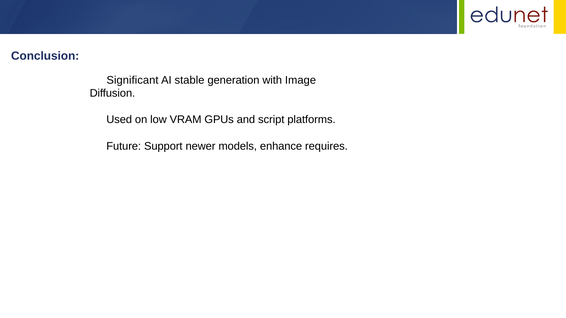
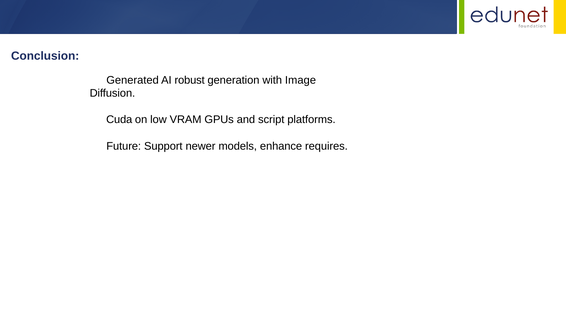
Significant: Significant -> Generated
stable: stable -> robust
Used: Used -> Cuda
